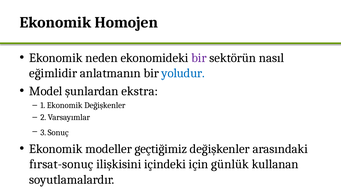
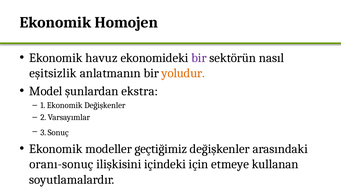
neden: neden -> havuz
eğimlidir: eğimlidir -> eşitsizlik
yoludur colour: blue -> orange
fırsat-sonuç: fırsat-sonuç -> oranı-sonuç
günlük: günlük -> etmeye
